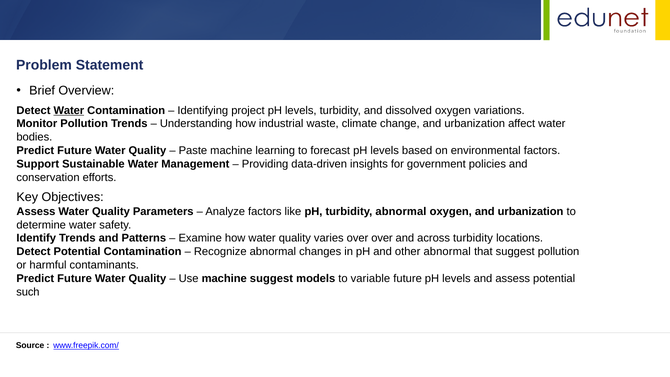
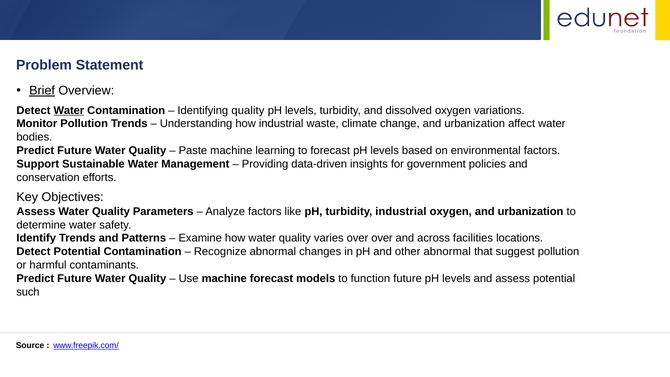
Brief underline: none -> present
Identifying project: project -> quality
turbidity abnormal: abnormal -> industrial
across turbidity: turbidity -> facilities
machine suggest: suggest -> forecast
variable: variable -> function
